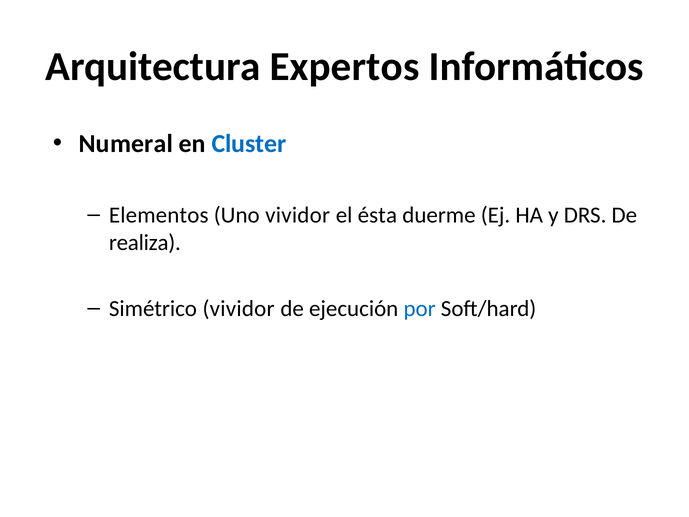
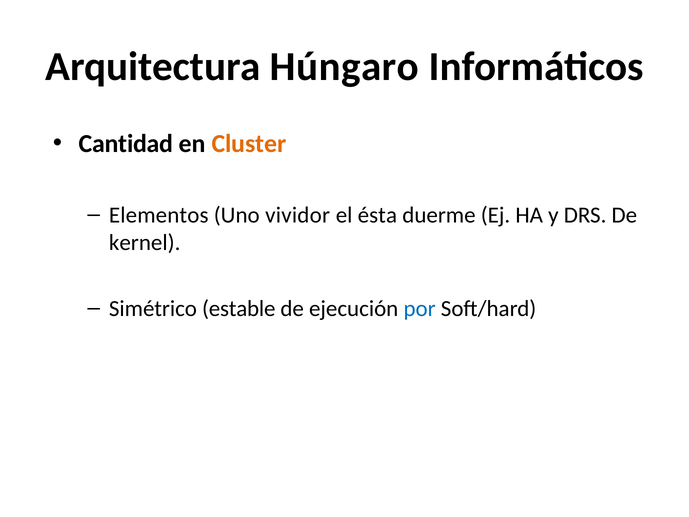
Expertos: Expertos -> Húngaro
Numeral: Numeral -> Cantidad
Cluster colour: blue -> orange
realiza: realiza -> kernel
Simétrico vividor: vividor -> estable
